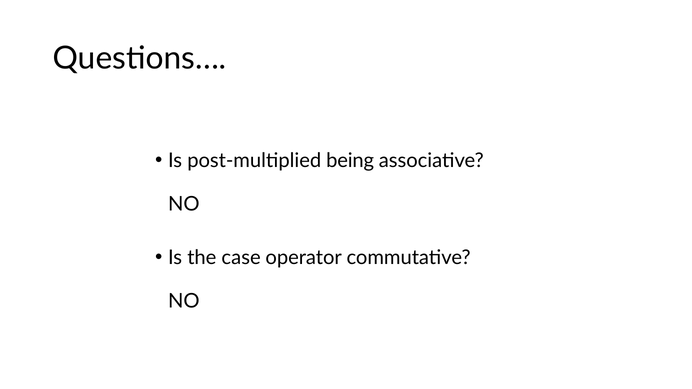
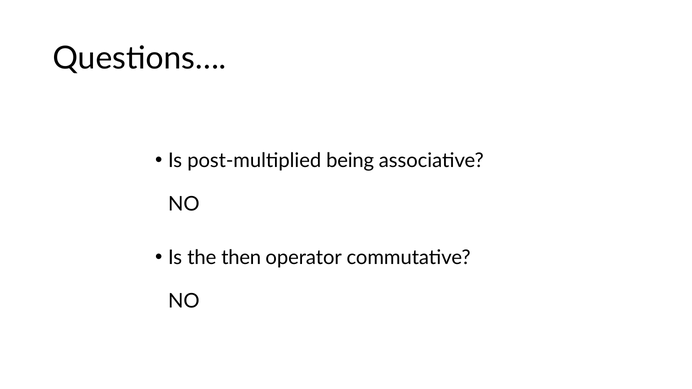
case: case -> then
